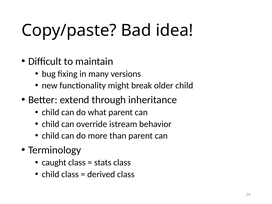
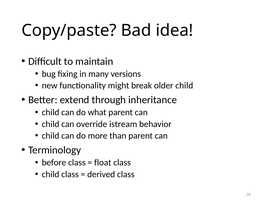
caught: caught -> before
stats: stats -> float
